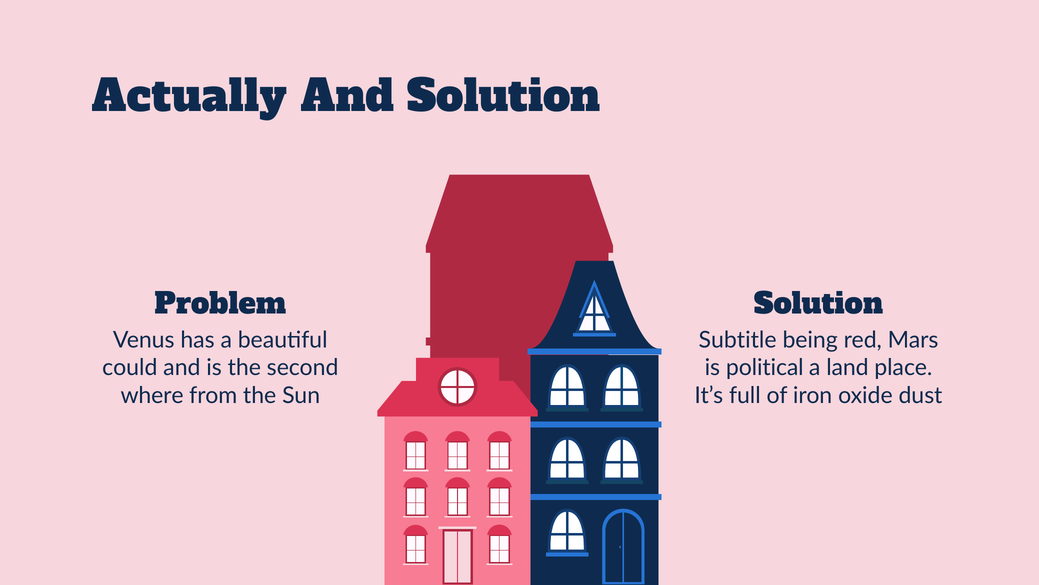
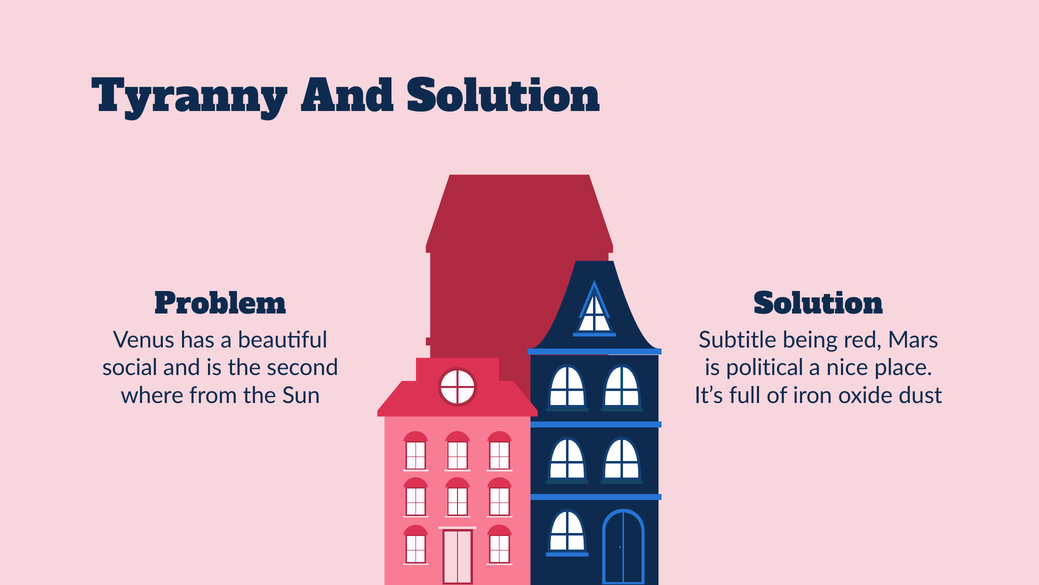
Actually: Actually -> Tyranny
could: could -> social
land: land -> nice
